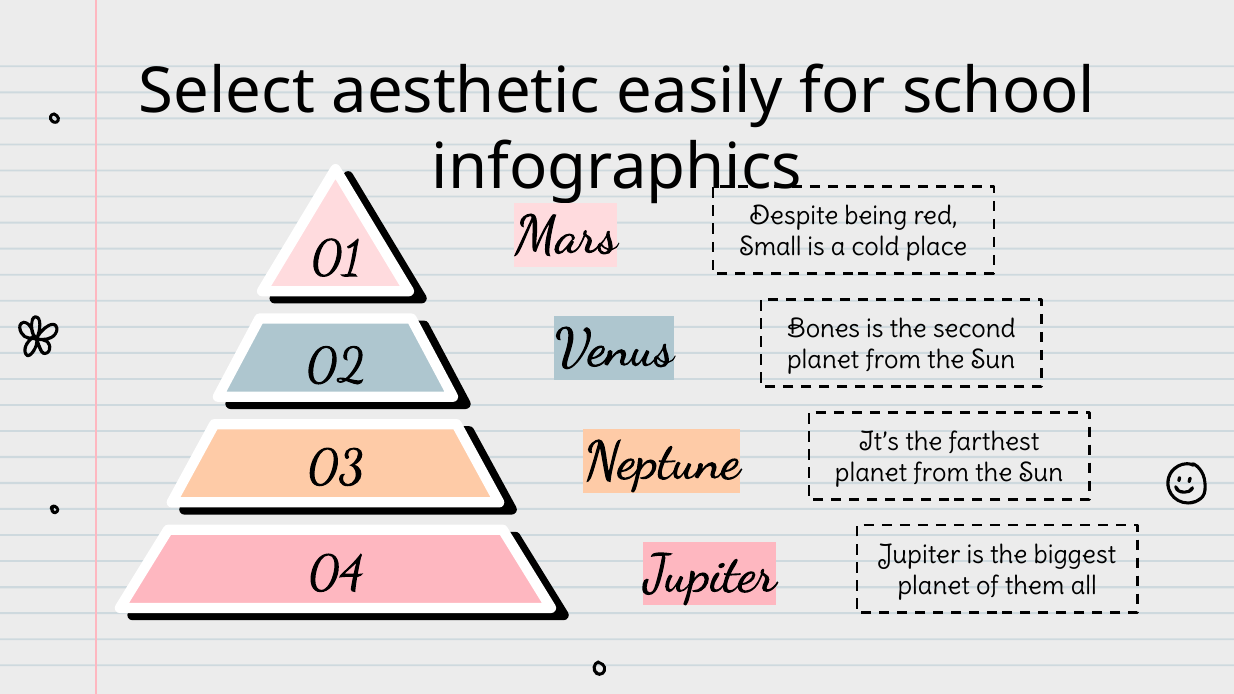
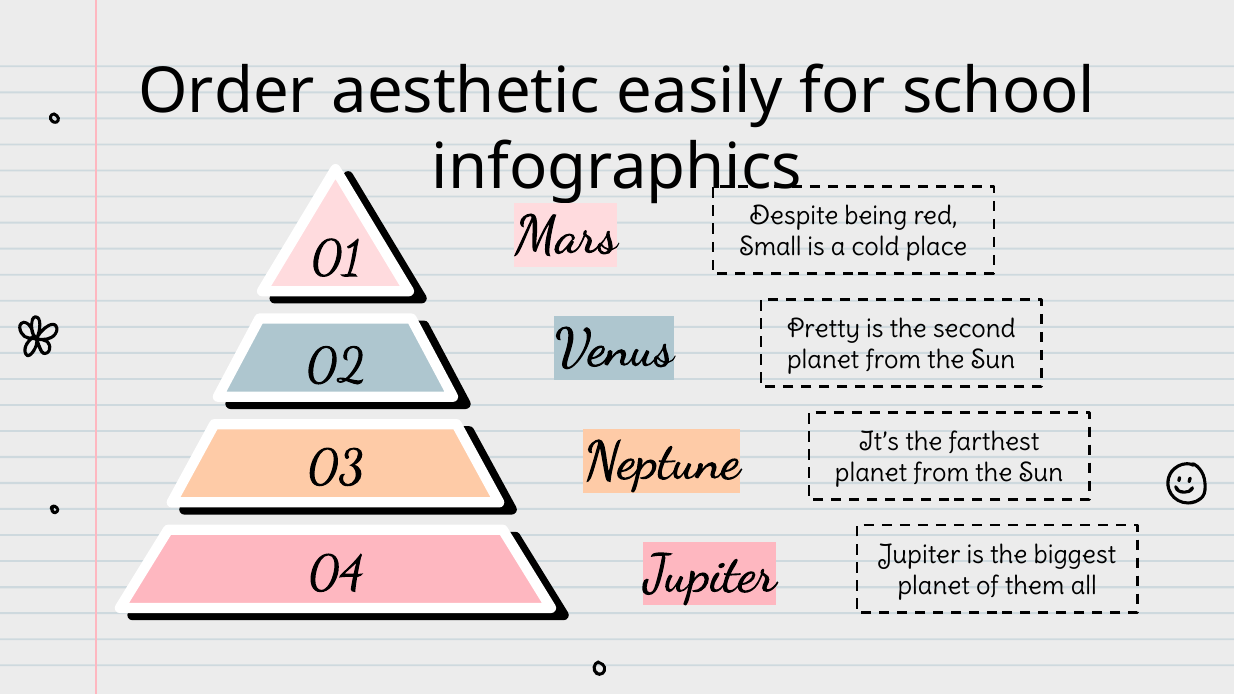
Select: Select -> Order
Bones: Bones -> Pretty
